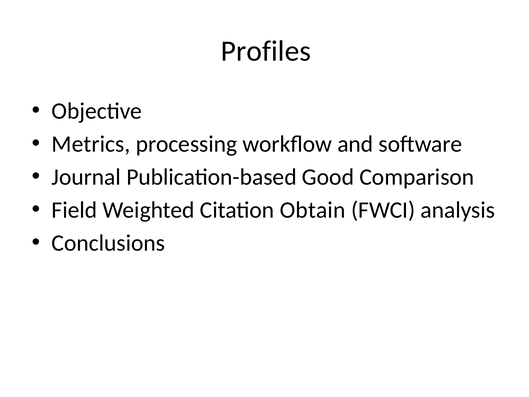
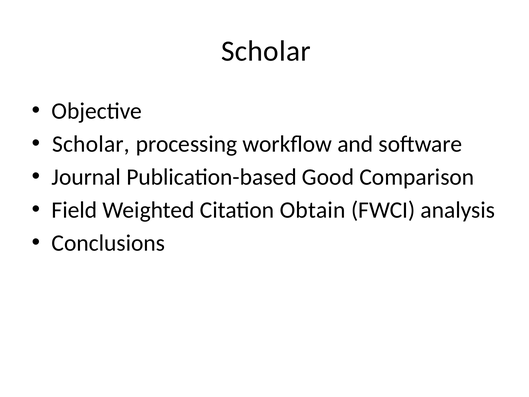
Profiles at (266, 51): Profiles -> Scholar
Metrics at (91, 144): Metrics -> Scholar
